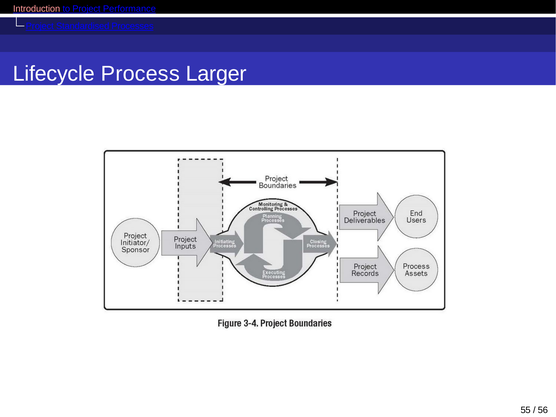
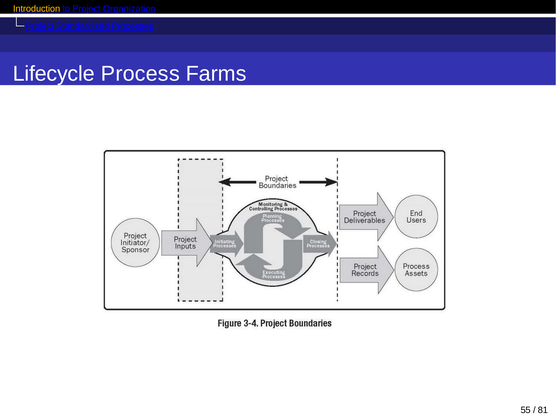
Introduction colour: pink -> yellow
Performance: Performance -> Organization
Larger: Larger -> Farms
56: 56 -> 81
